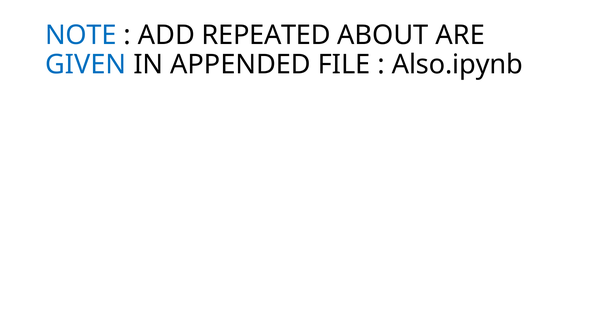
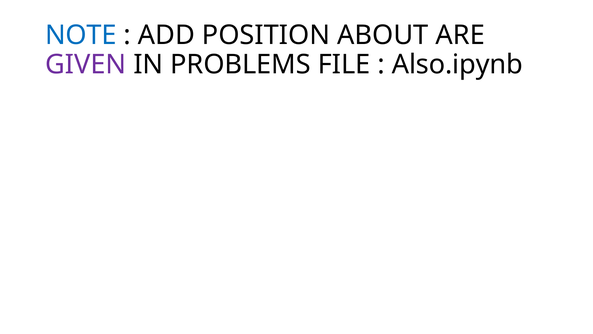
REPEATED: REPEATED -> POSITION
GIVEN colour: blue -> purple
APPENDED: APPENDED -> PROBLEMS
